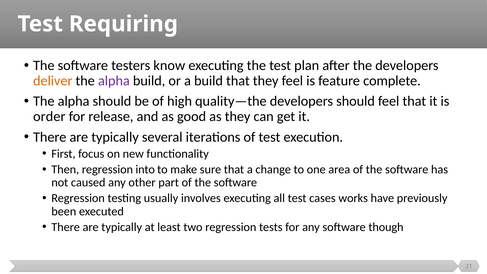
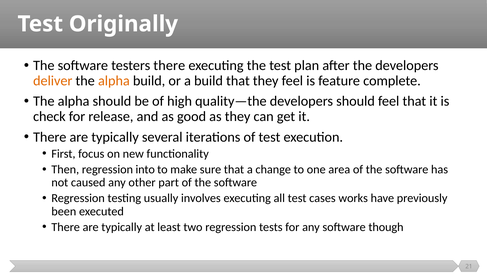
Requiring: Requiring -> Originally
testers know: know -> there
alpha at (114, 81) colour: purple -> orange
order: order -> check
